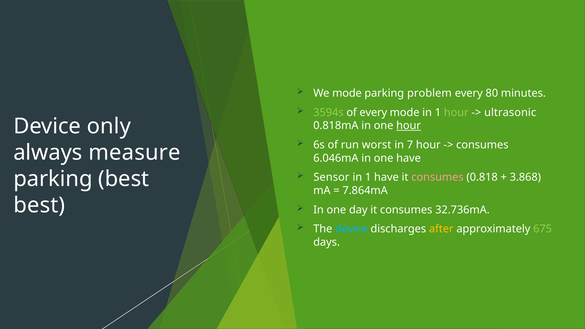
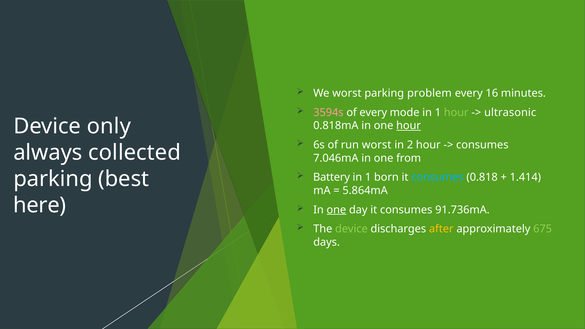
We mode: mode -> worst
80: 80 -> 16
3594s colour: light green -> pink
7: 7 -> 2
measure: measure -> collected
6.046mA: 6.046mA -> 7.046mA
one have: have -> from
Sensor: Sensor -> Battery
1 have: have -> born
consumes at (437, 177) colour: pink -> light blue
3.868: 3.868 -> 1.414
7.864mA: 7.864mA -> 5.864mA
best at (39, 205): best -> here
one at (336, 210) underline: none -> present
32.736mA: 32.736mA -> 91.736mA
device at (351, 229) colour: light blue -> light green
